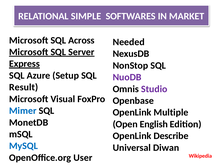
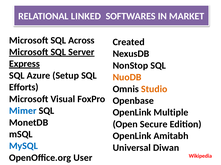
SIMPLE: SIMPLE -> LINKED
Needed: Needed -> Created
NuoDB colour: purple -> orange
Result: Result -> Efforts
Studio colour: purple -> orange
English: English -> Secure
Describe: Describe -> Amitabh
